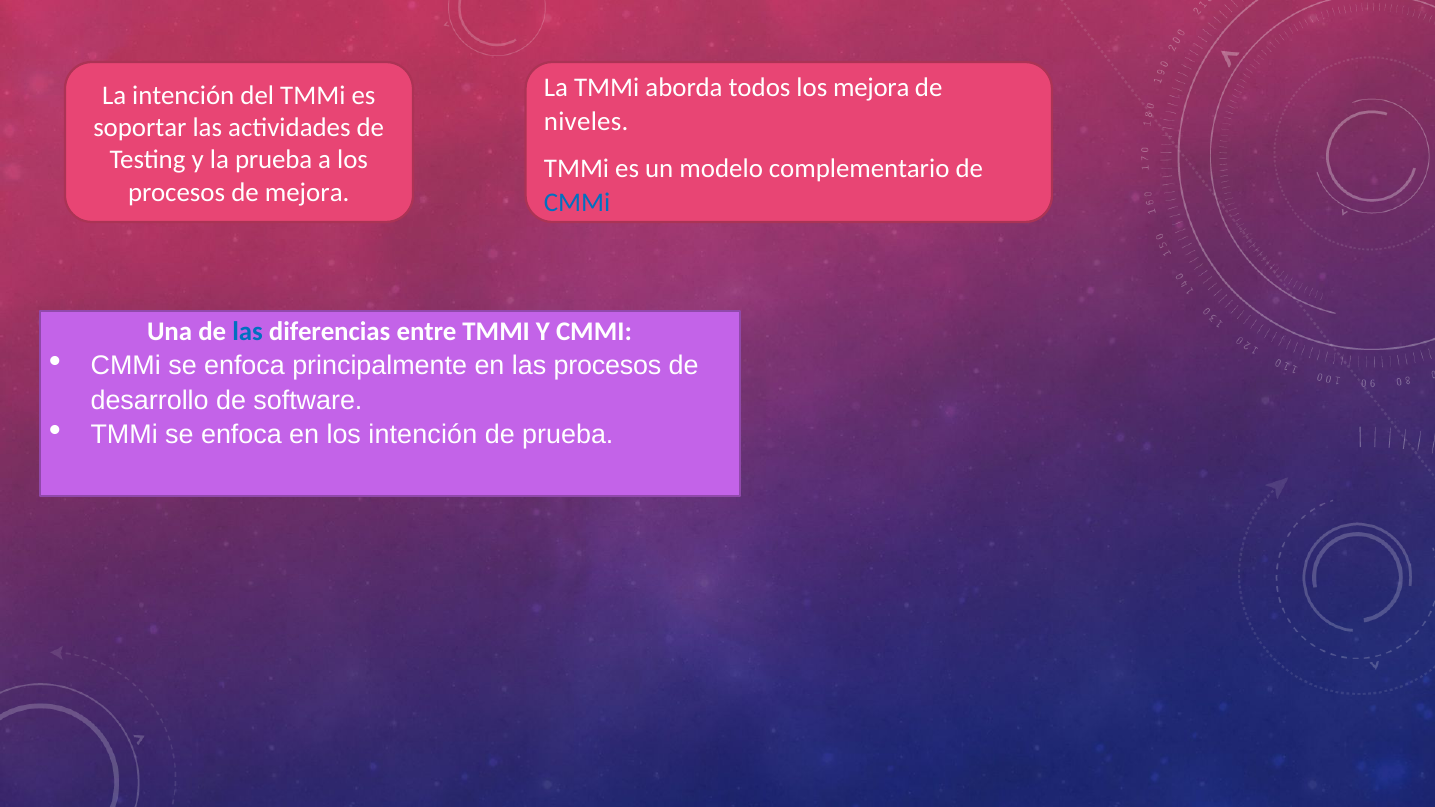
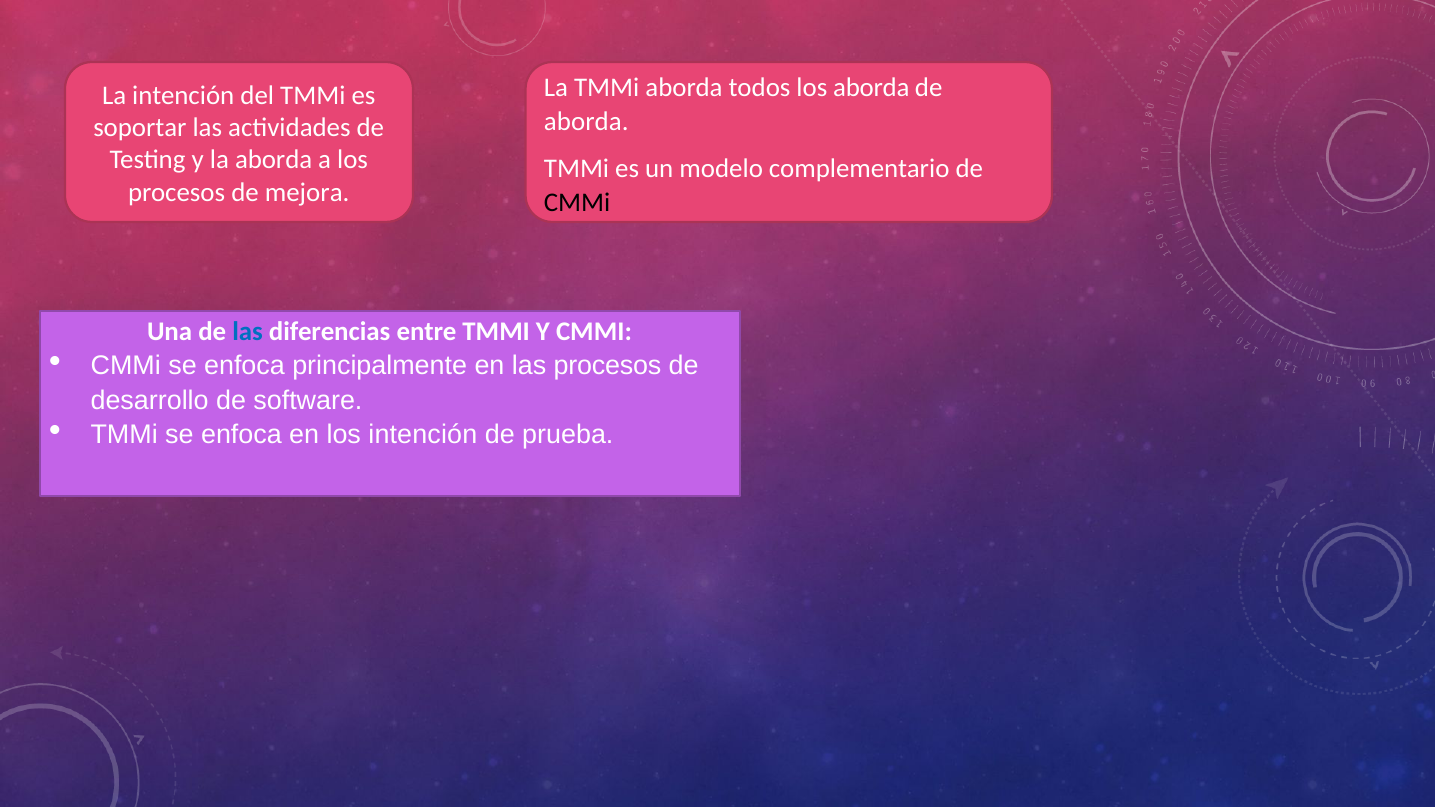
los mejora: mejora -> aborda
niveles at (586, 122): niveles -> aborda
la prueba: prueba -> aborda
CMMi at (577, 203) colour: blue -> black
